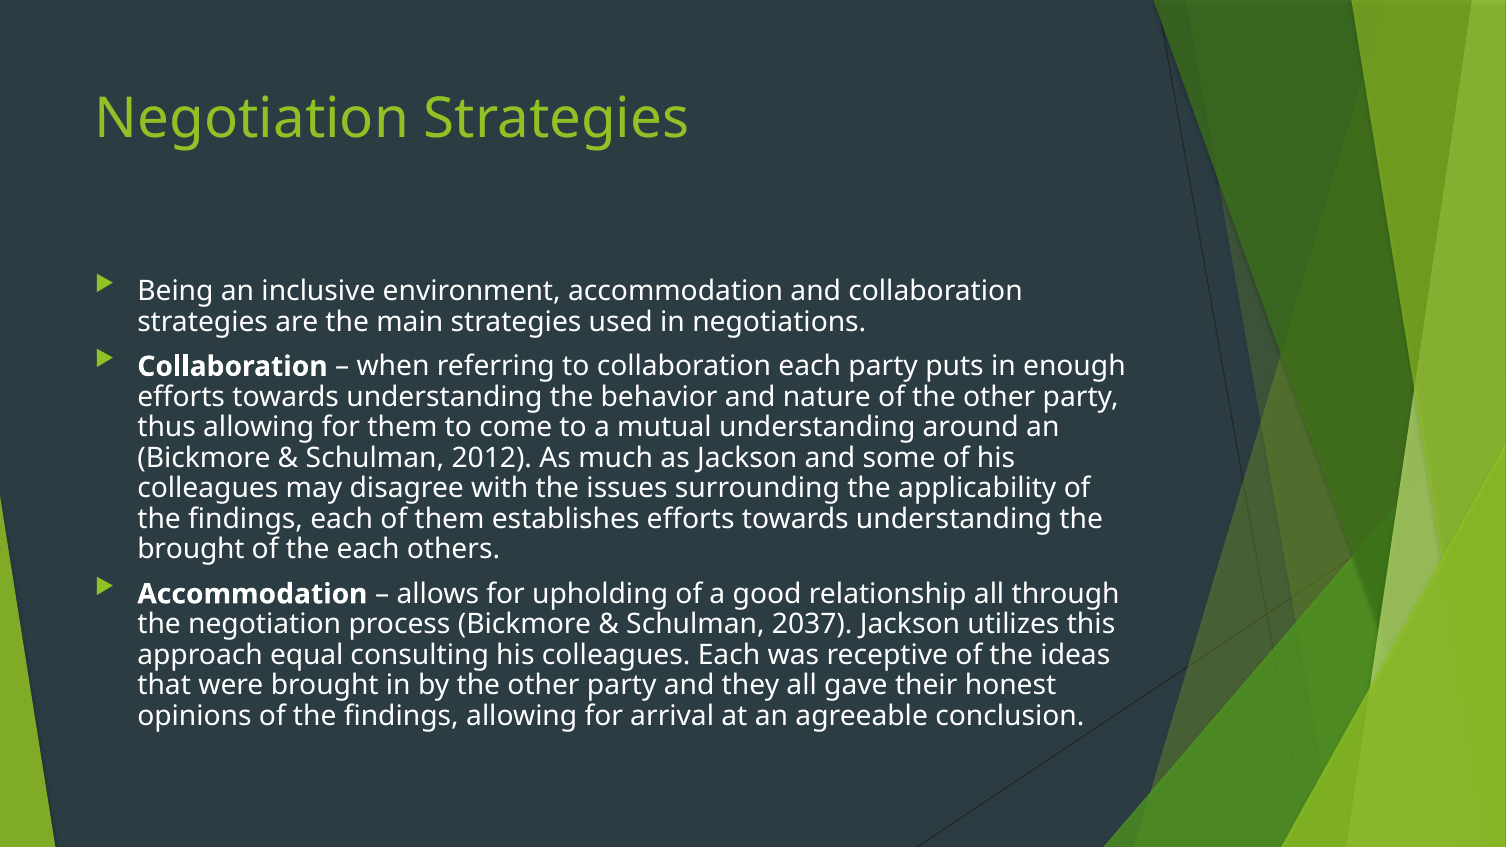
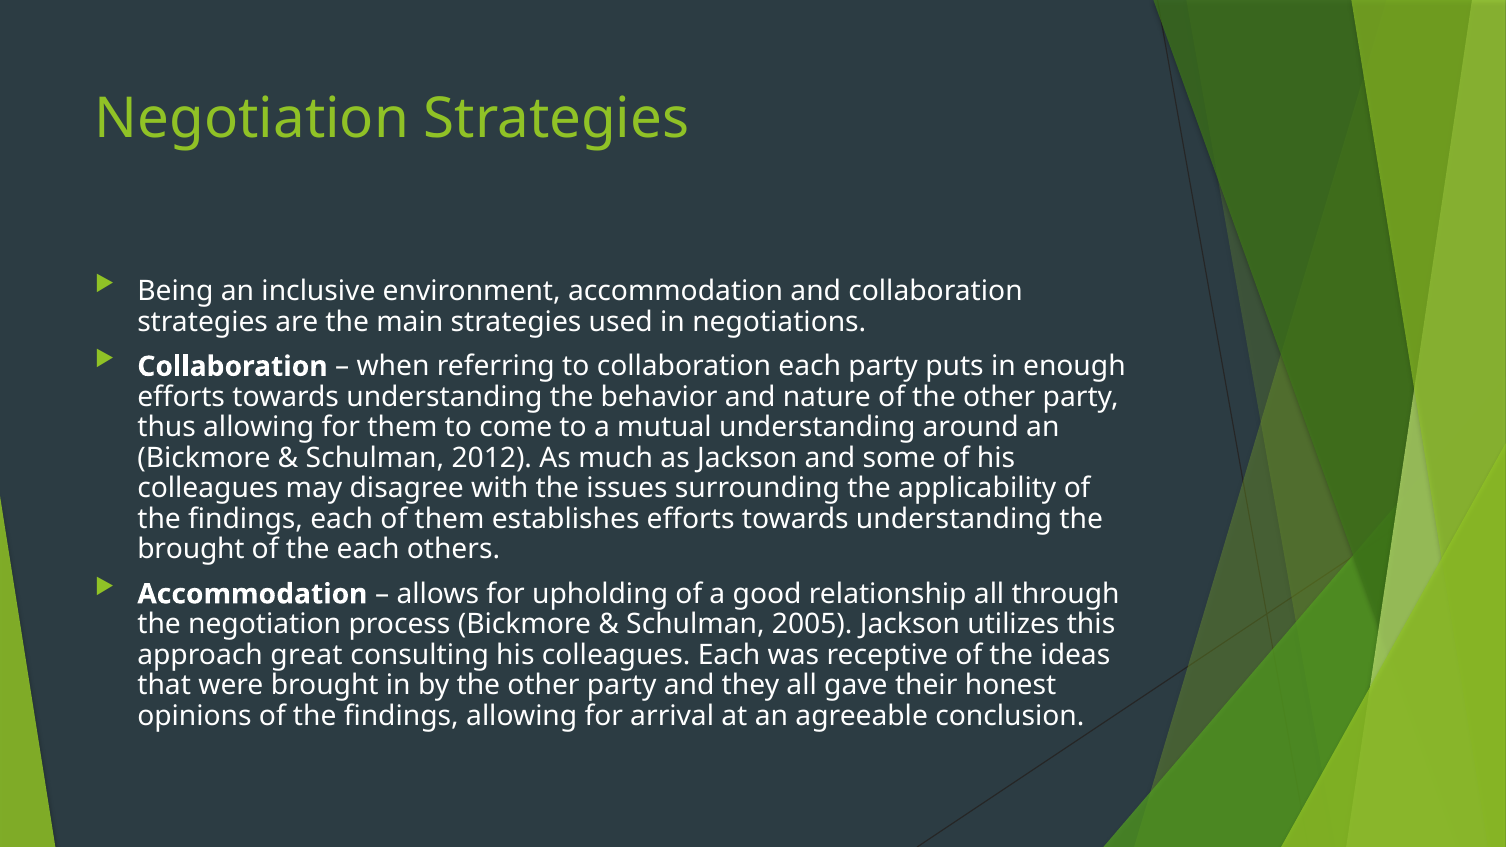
2037: 2037 -> 2005
equal: equal -> great
